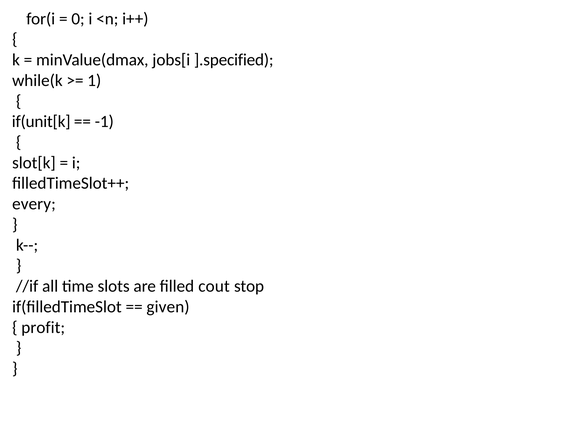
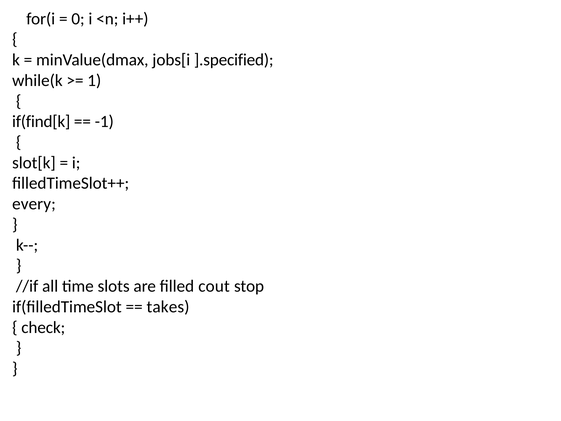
if(unit[k: if(unit[k -> if(find[k
given: given -> takes
profit: profit -> check
